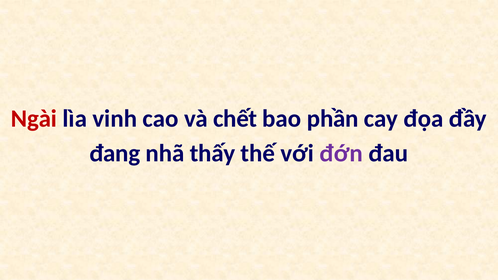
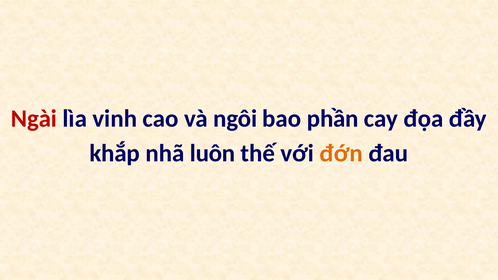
chết: chết -> ngôi
đang: đang -> khắp
thấy: thấy -> luôn
đớn colour: purple -> orange
